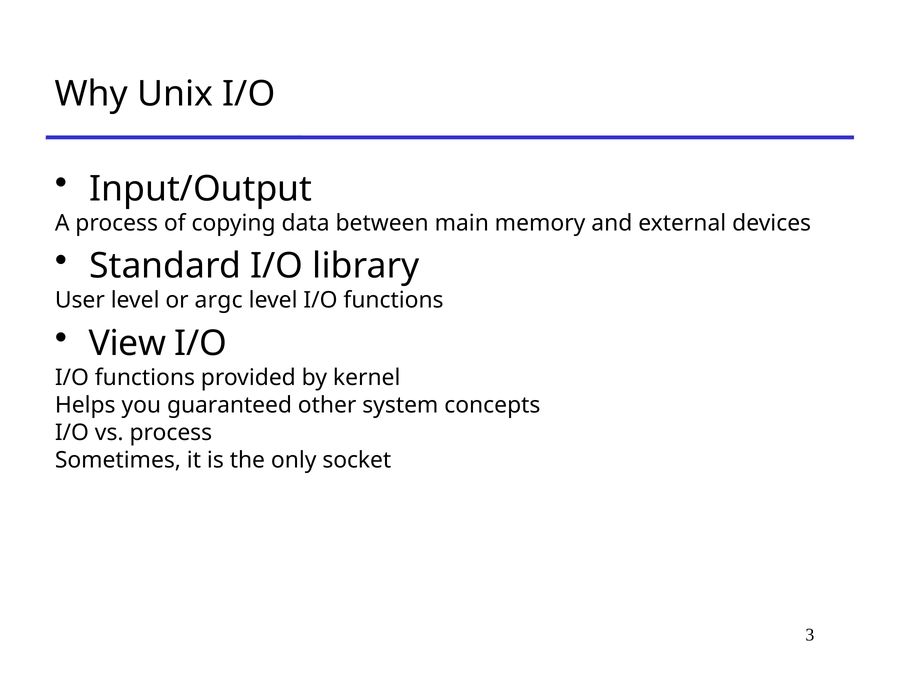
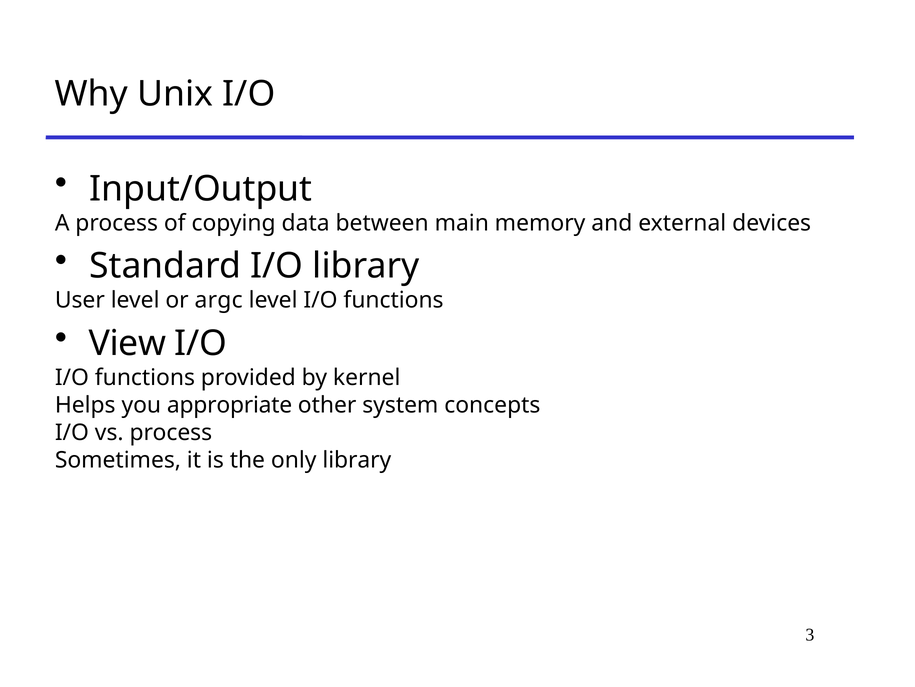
guaranteed: guaranteed -> appropriate
only socket: socket -> library
